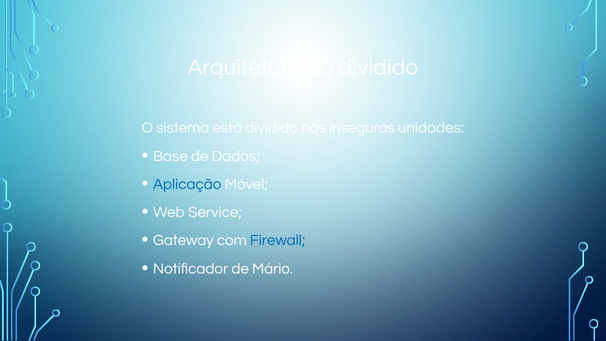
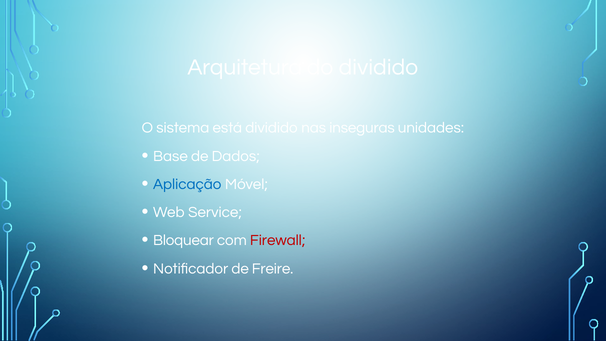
Gateway: Gateway -> Bloquear
Firewall colour: blue -> red
Mário: Mário -> Freire
